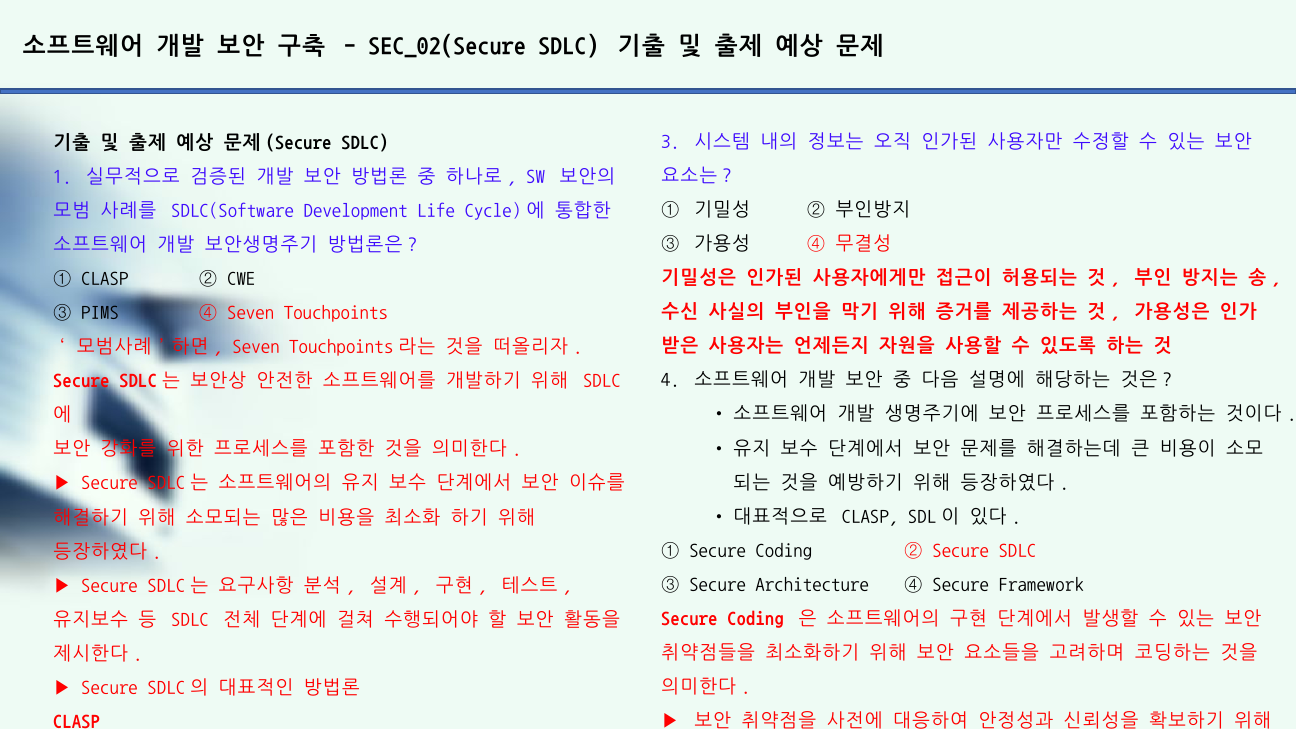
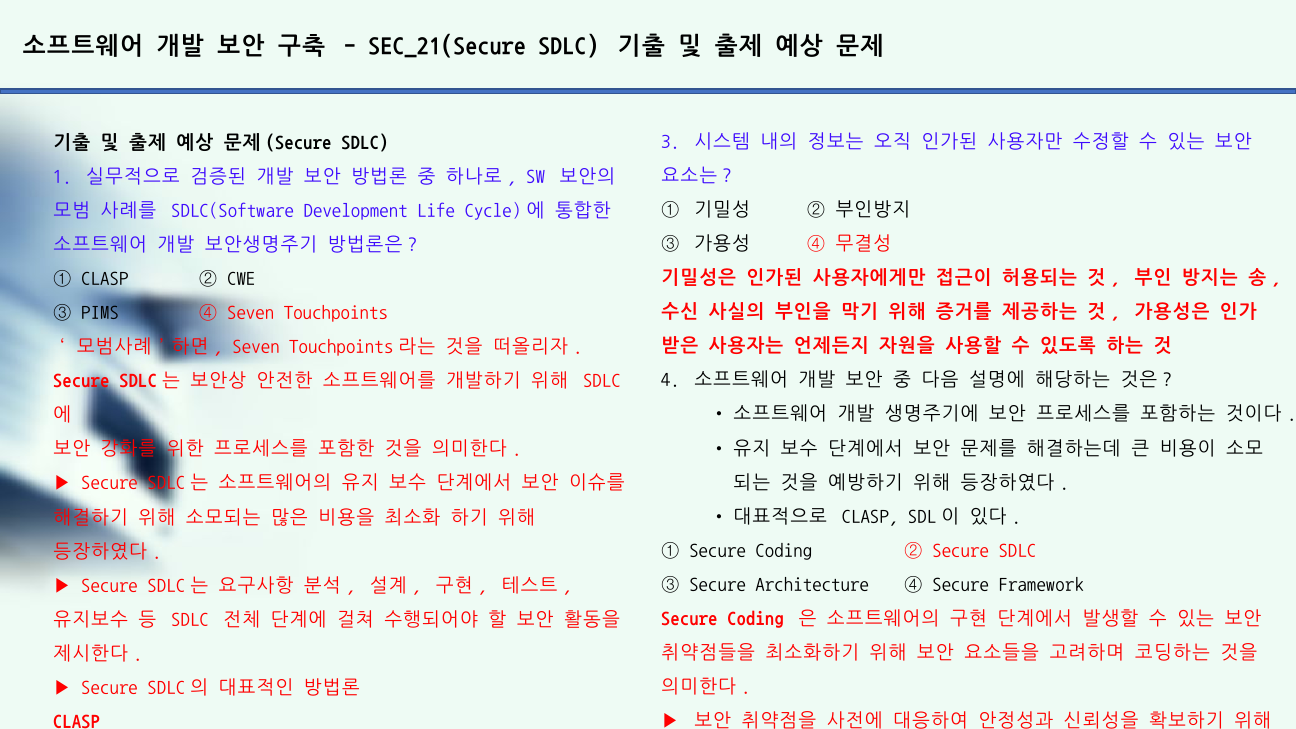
SEC_02(Secure: SEC_02(Secure -> SEC_21(Secure
